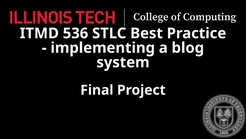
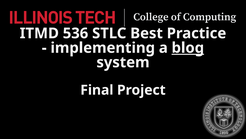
blog underline: none -> present
